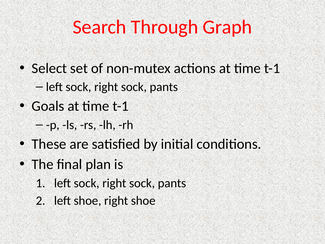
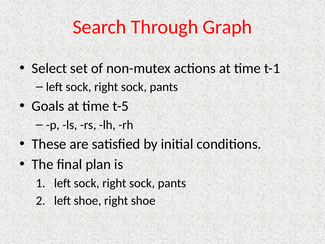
Goals at time t-1: t-1 -> t-5
